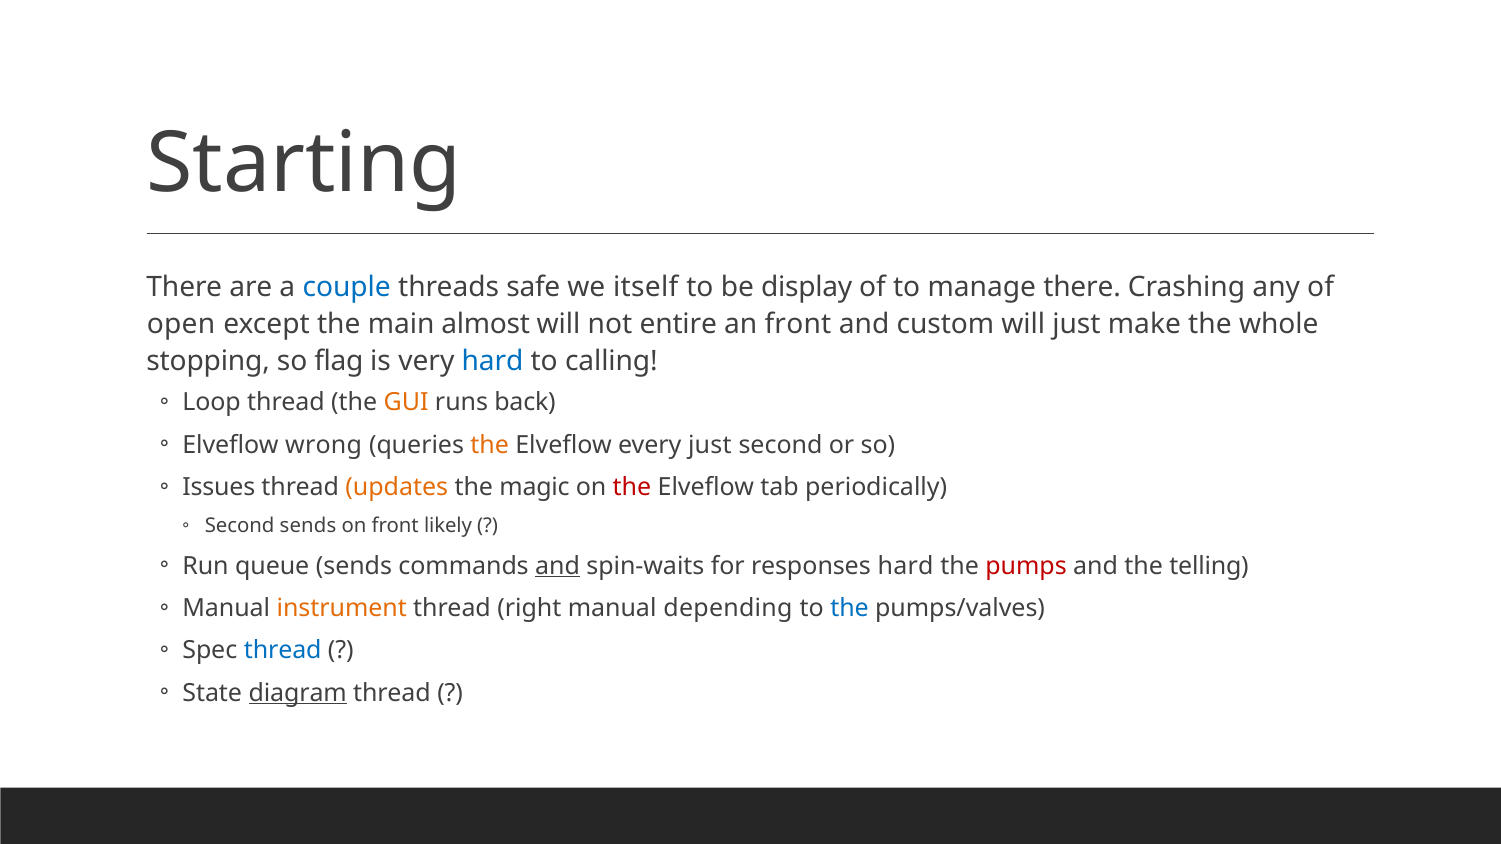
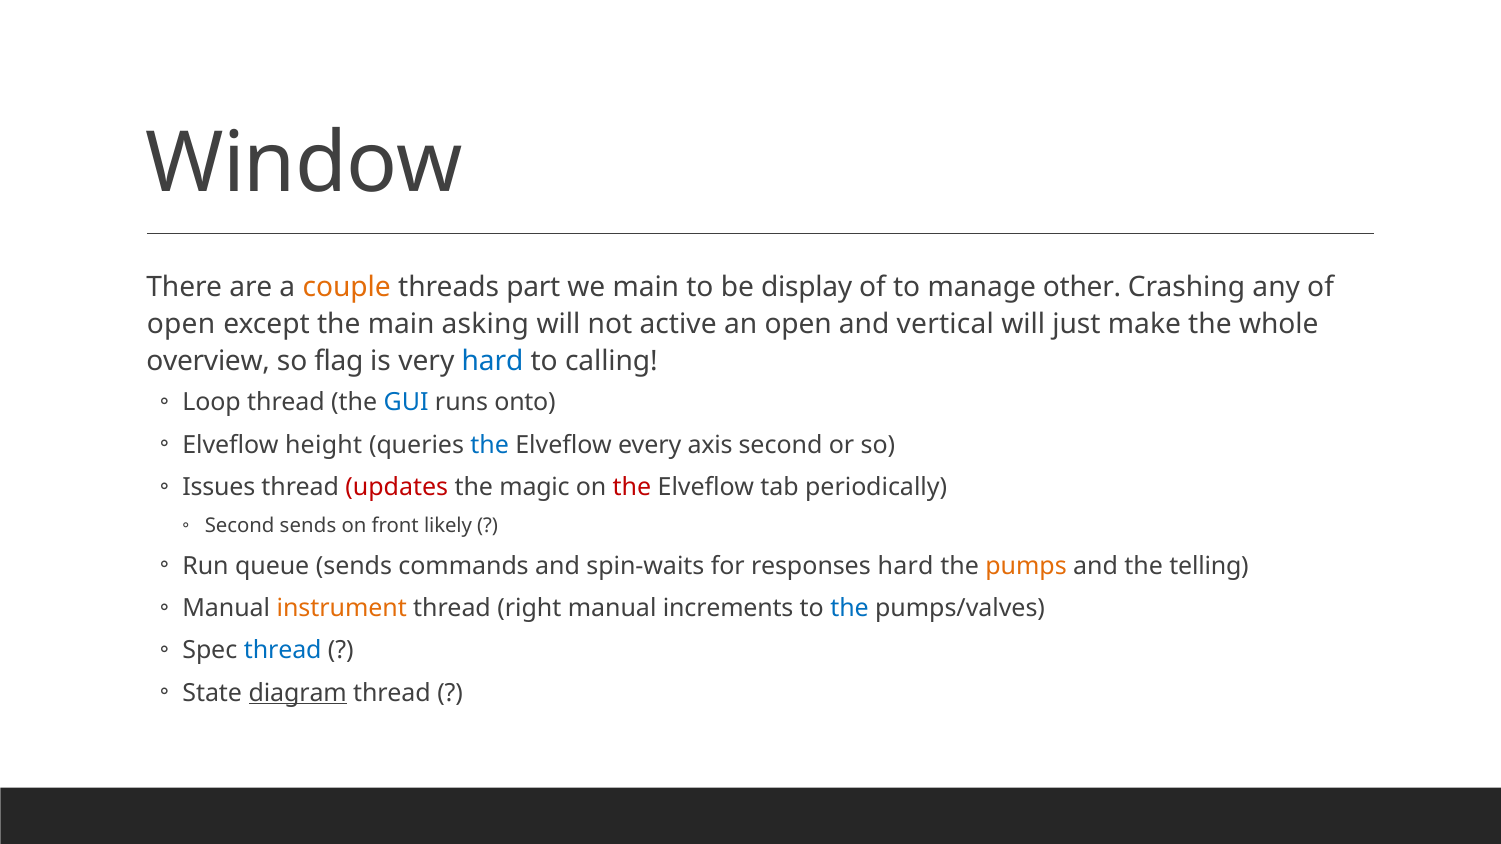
Starting: Starting -> Window
couple colour: blue -> orange
safe: safe -> part
we itself: itself -> main
manage there: there -> other
almost: almost -> asking
entire: entire -> active
an front: front -> open
custom: custom -> vertical
stopping: stopping -> overview
GUI colour: orange -> blue
back: back -> onto
wrong: wrong -> height
the at (490, 445) colour: orange -> blue
every just: just -> axis
updates colour: orange -> red
and at (558, 566) underline: present -> none
pumps colour: red -> orange
depending: depending -> increments
